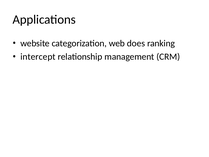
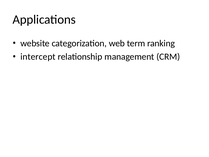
does: does -> term
